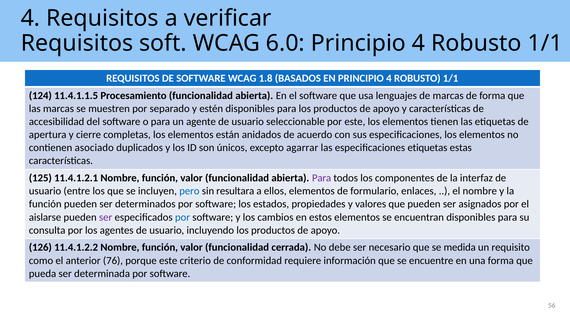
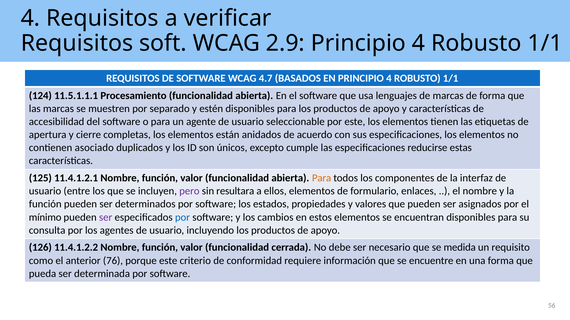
6.0: 6.0 -> 2.9
1.8: 1.8 -> 4.7
11.4.1.1.5: 11.4.1.1.5 -> 11.5.1.1.1
agarrar: agarrar -> cumple
especificaciones etiquetas: etiquetas -> reducirse
Para at (322, 178) colour: purple -> orange
pero colour: blue -> purple
aislarse: aislarse -> mínimo
